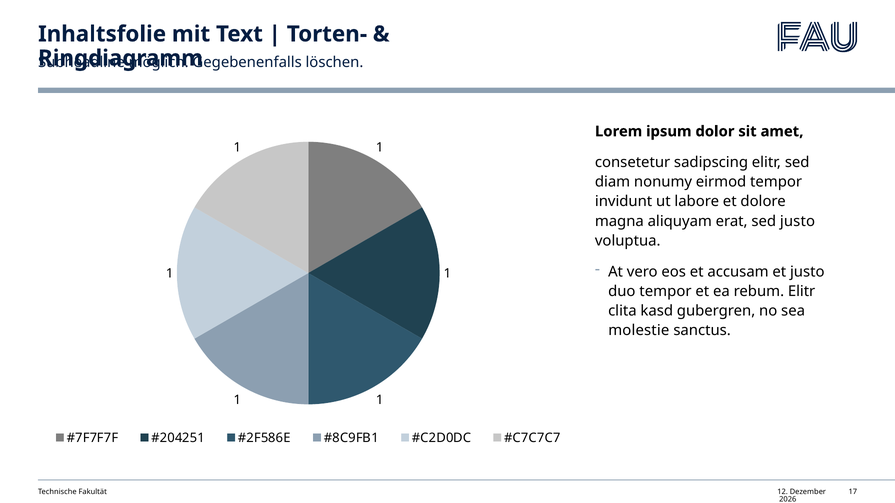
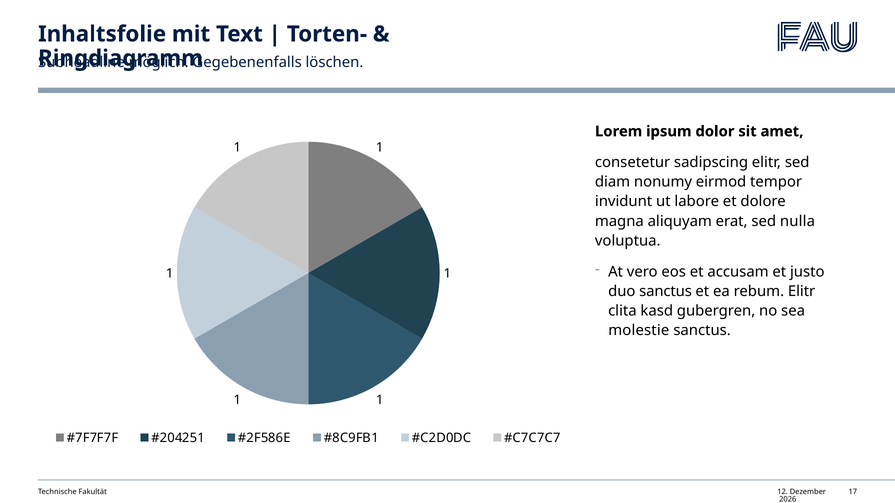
sed justo: justo -> nulla
duo tempor: tempor -> sanctus
